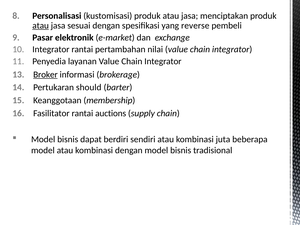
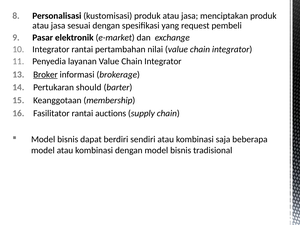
atau at (41, 26) underline: present -> none
reverse: reverse -> request
juta: juta -> saja
